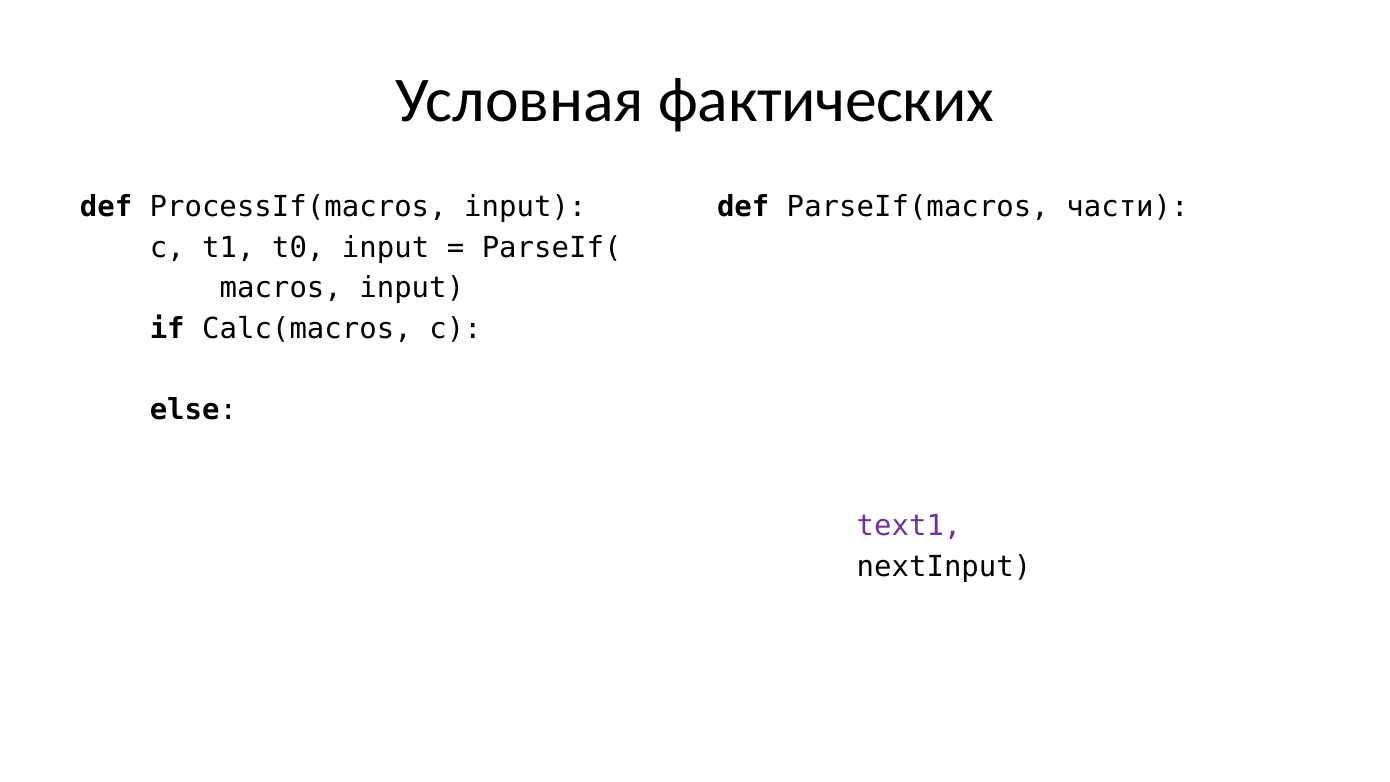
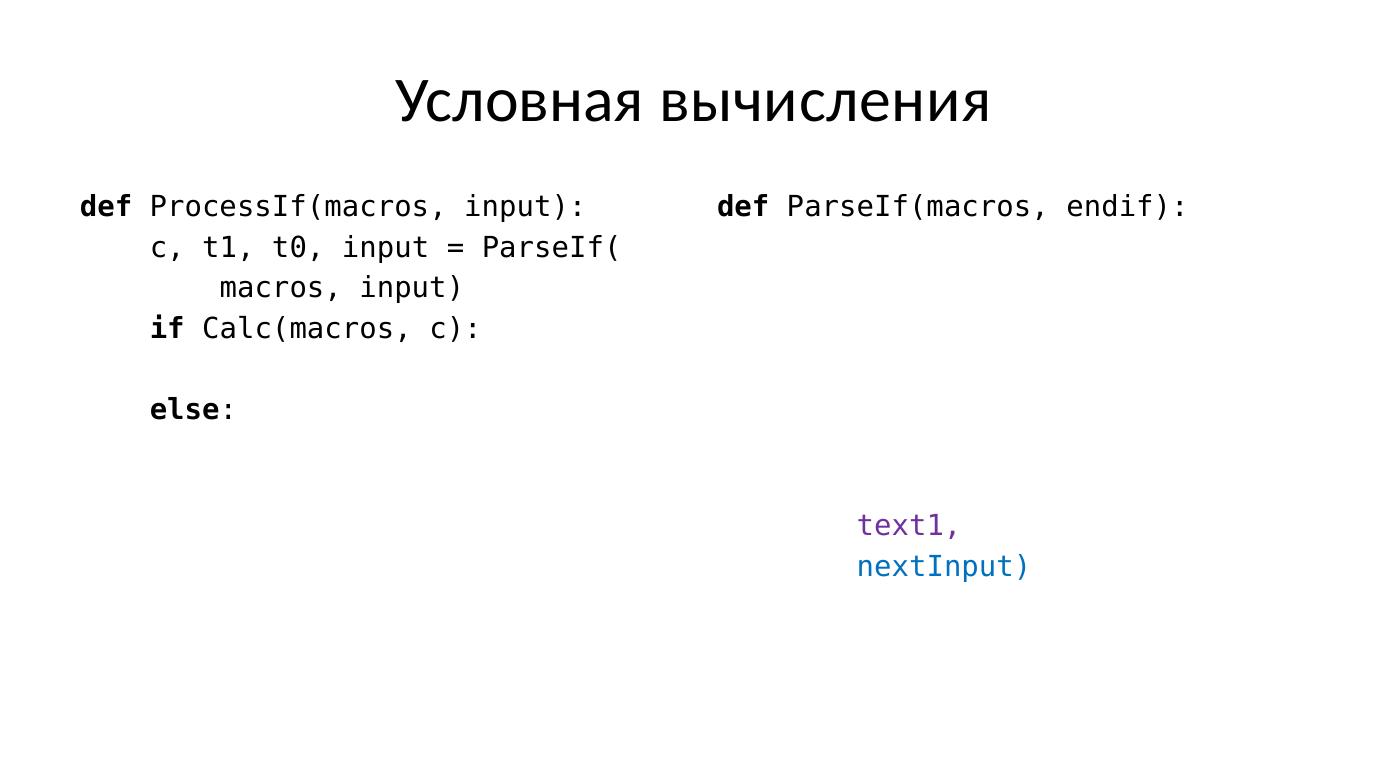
фактических: фактических -> вычисления
ParseIf(macros части: части -> endif
nextInput at (944, 567) colour: black -> blue
